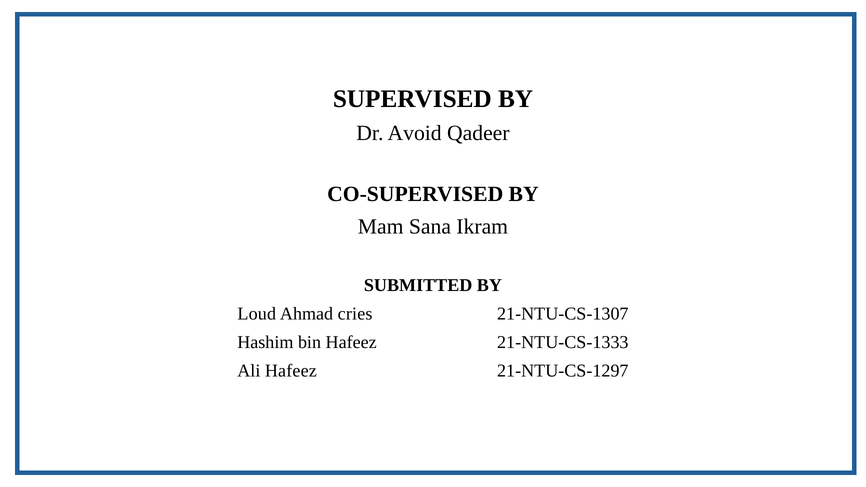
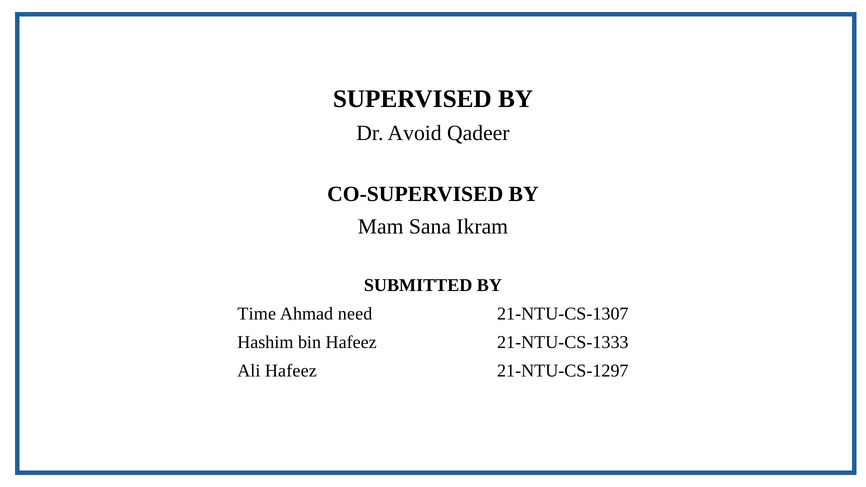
Loud: Loud -> Time
cries: cries -> need
